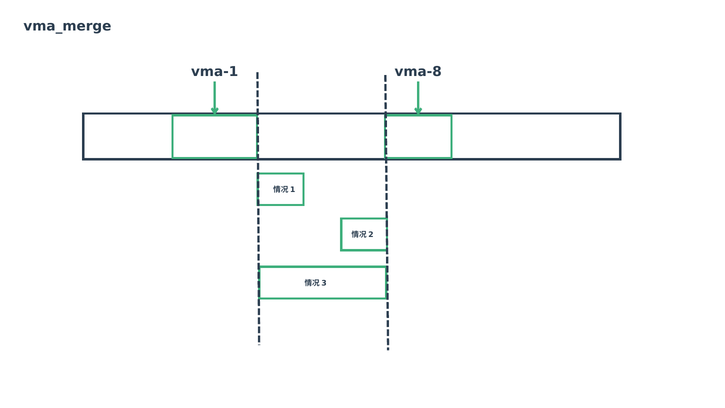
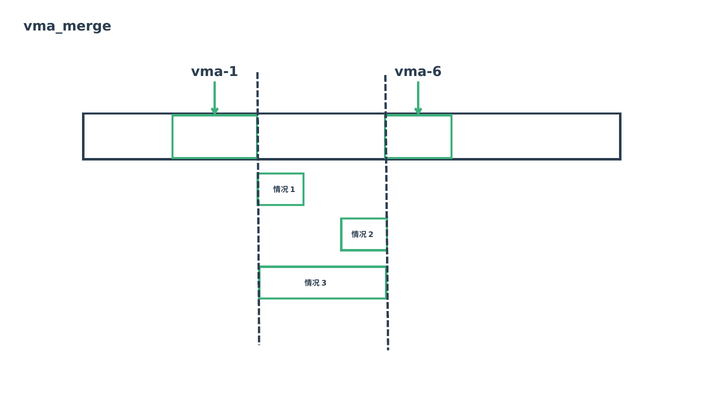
vma-8: vma-8 -> vma-6
